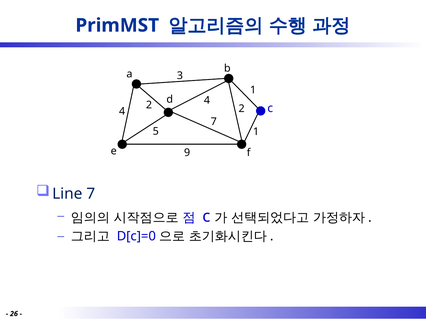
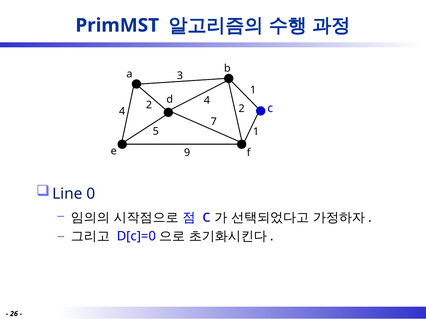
Line 7: 7 -> 0
